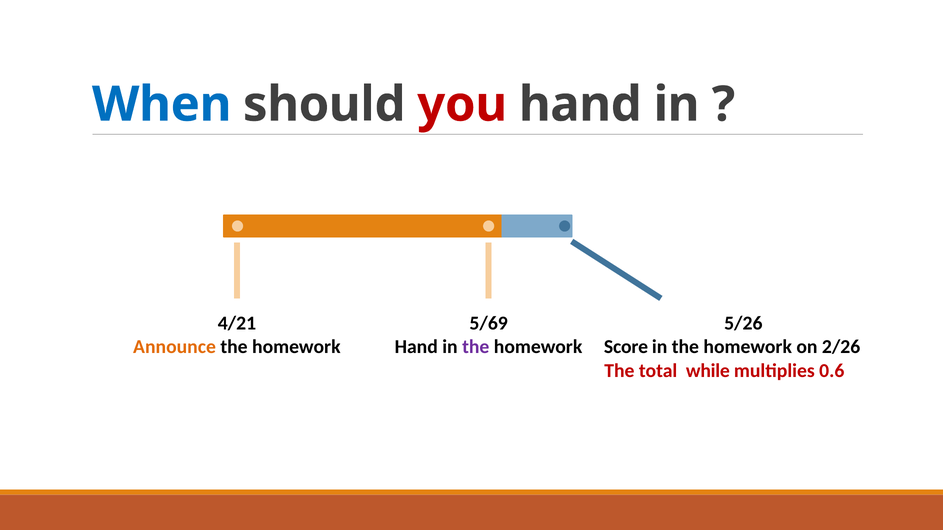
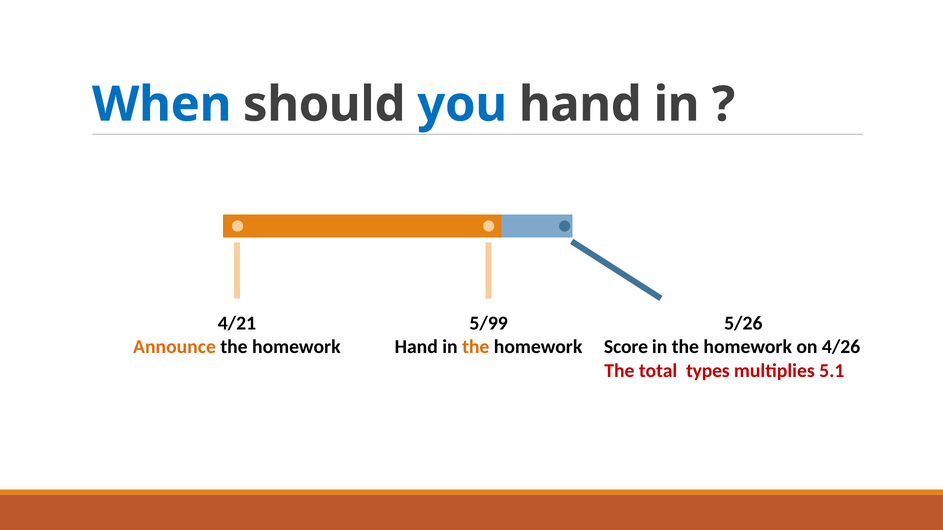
you colour: red -> blue
5/69: 5/69 -> 5/99
the at (476, 347) colour: purple -> orange
2/26: 2/26 -> 4/26
while: while -> types
0.6: 0.6 -> 5.1
